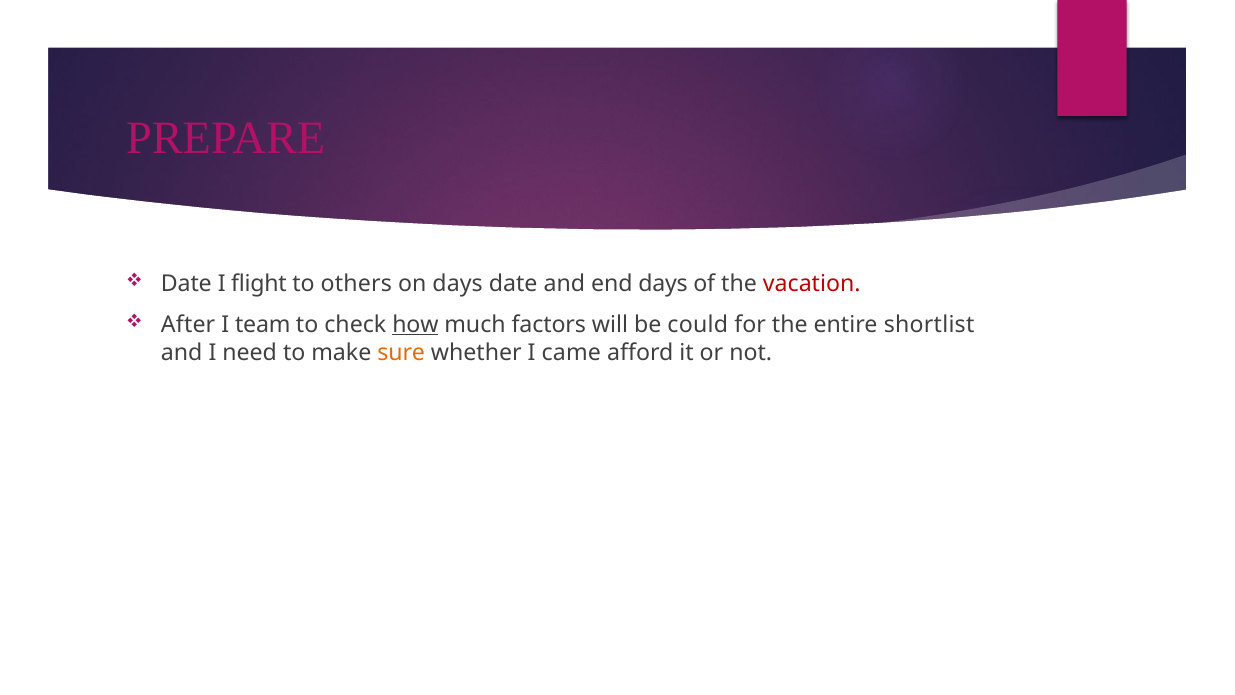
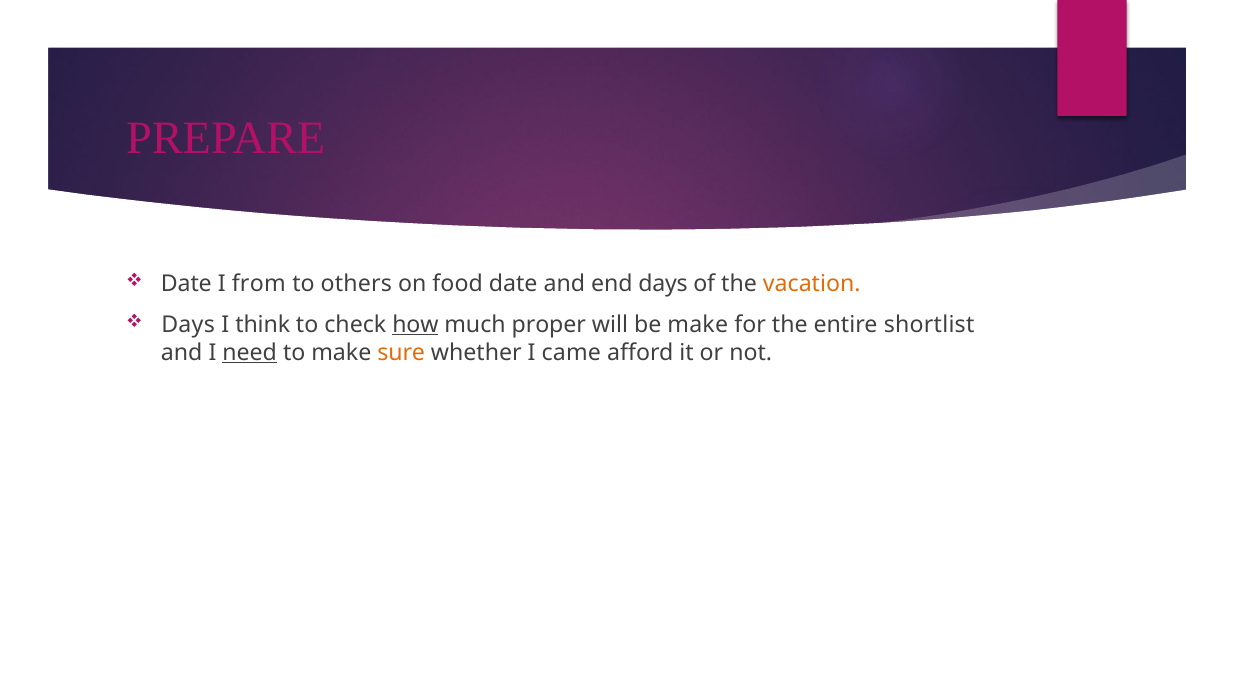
flight: flight -> from
on days: days -> food
vacation colour: red -> orange
After at (188, 325): After -> Days
team: team -> think
factors: factors -> proper
be could: could -> make
need underline: none -> present
